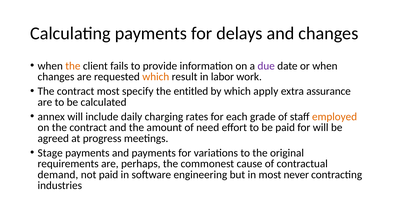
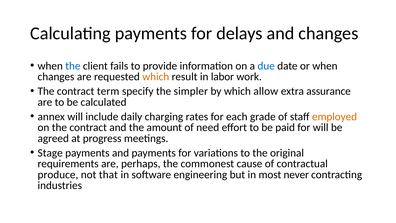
the at (73, 66) colour: orange -> blue
due colour: purple -> blue
contract most: most -> term
entitled: entitled -> simpler
apply: apply -> allow
demand: demand -> produce
not paid: paid -> that
